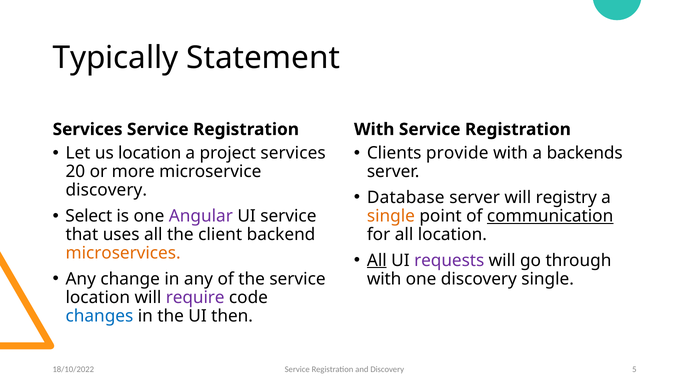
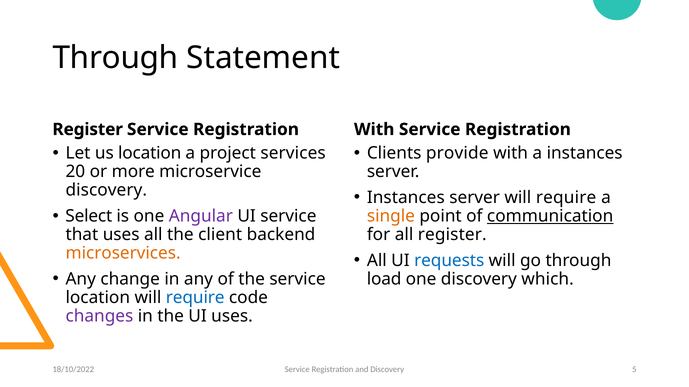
Typically at (115, 58): Typically -> Through
Services at (88, 130): Services -> Register
a backends: backends -> instances
Database at (406, 198): Database -> Instances
server will registry: registry -> require
all location: location -> register
All at (377, 261) underline: present -> none
requests colour: purple -> blue
with at (384, 279): with -> load
discovery single: single -> which
require at (195, 298) colour: purple -> blue
changes colour: blue -> purple
UI then: then -> uses
